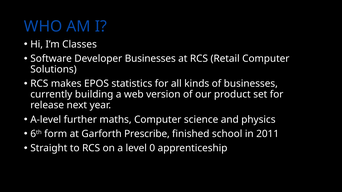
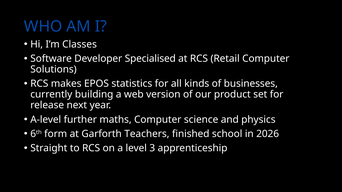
Developer Businesses: Businesses -> Specialised
Prescribe: Prescribe -> Teachers
2011: 2011 -> 2026
0: 0 -> 3
